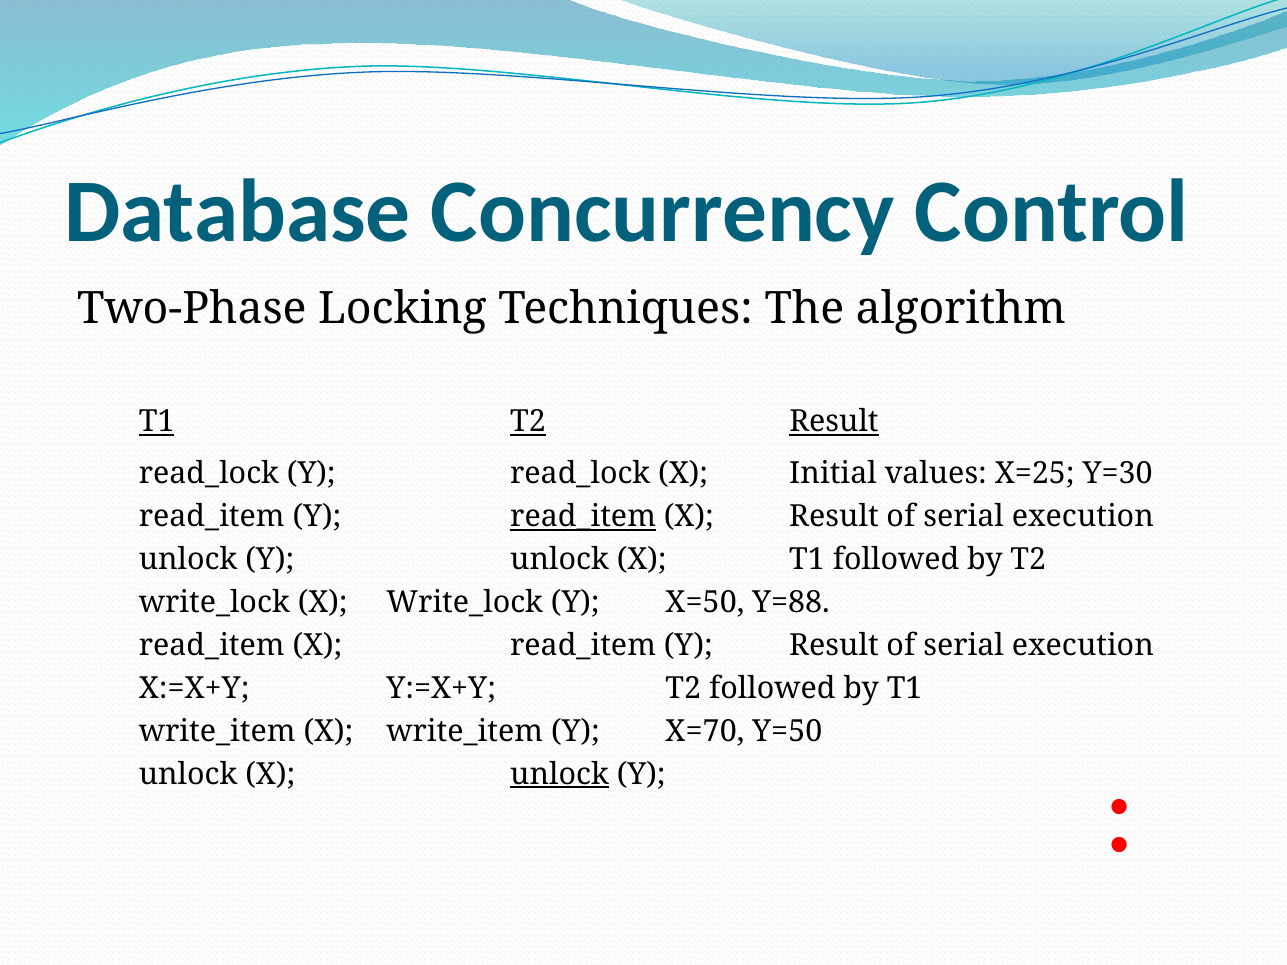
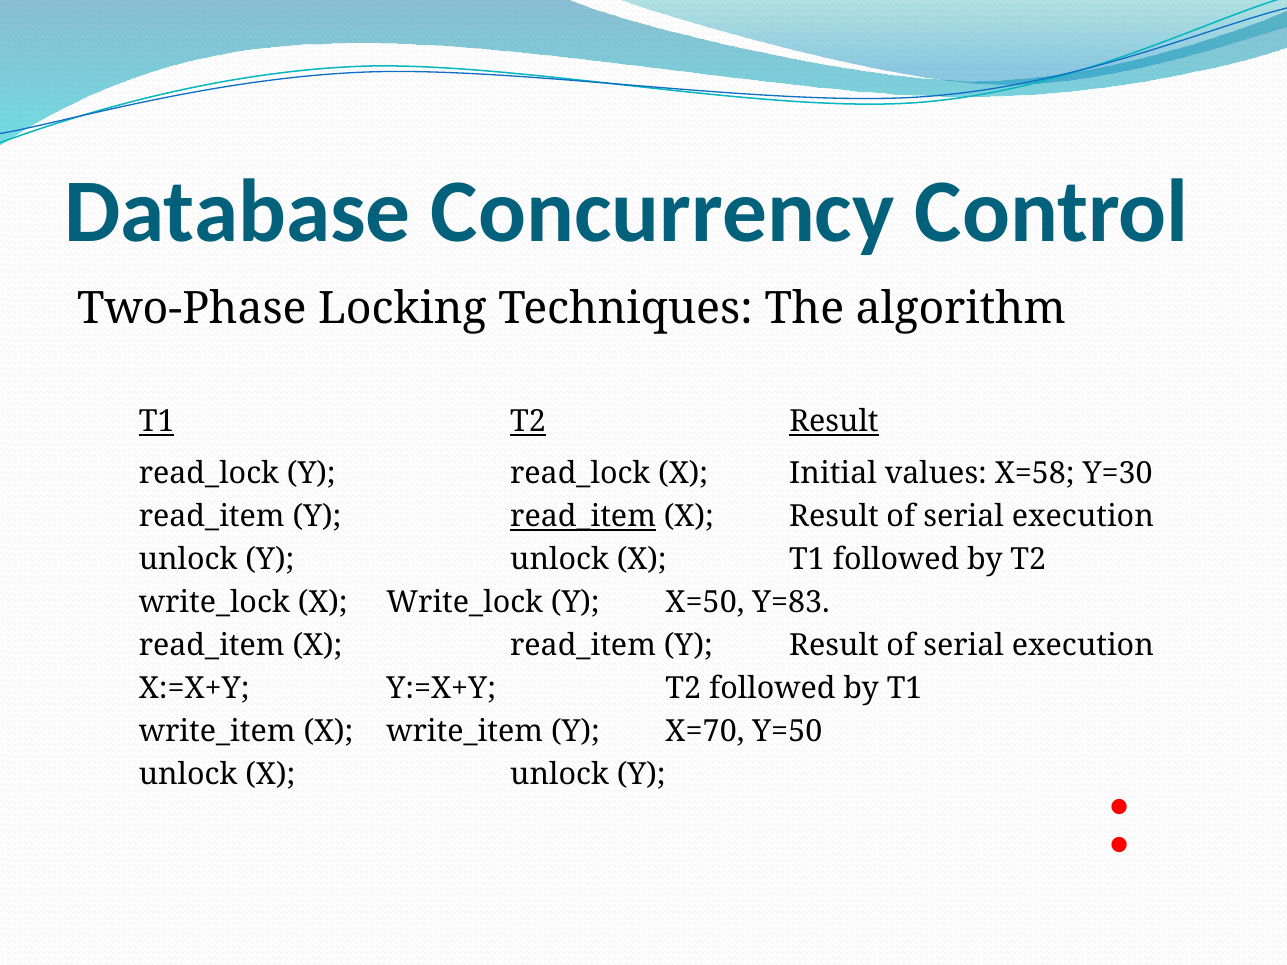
X=25: X=25 -> X=58
Y=88: Y=88 -> Y=83
unlock at (560, 774) underline: present -> none
